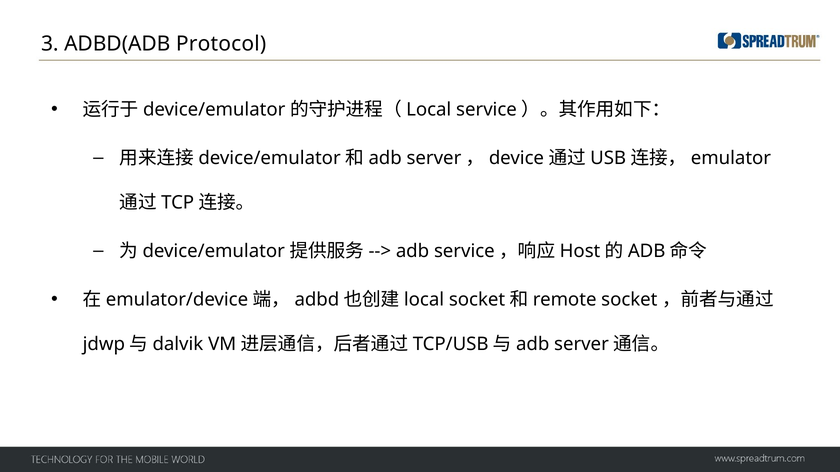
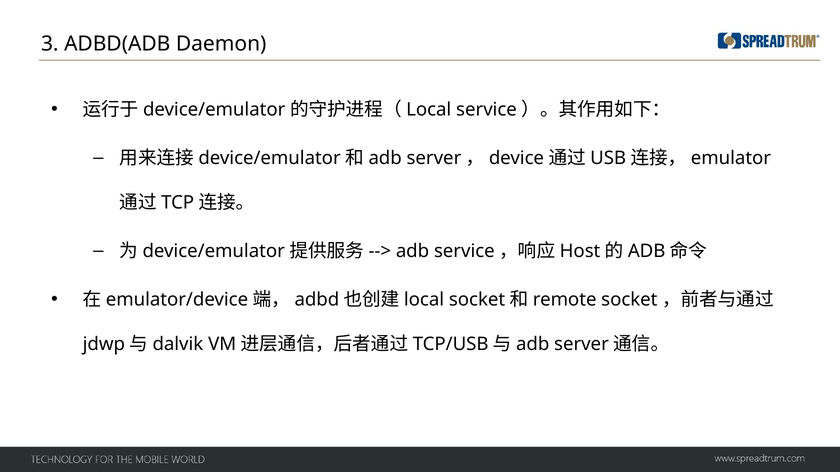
Protocol: Protocol -> Daemon
